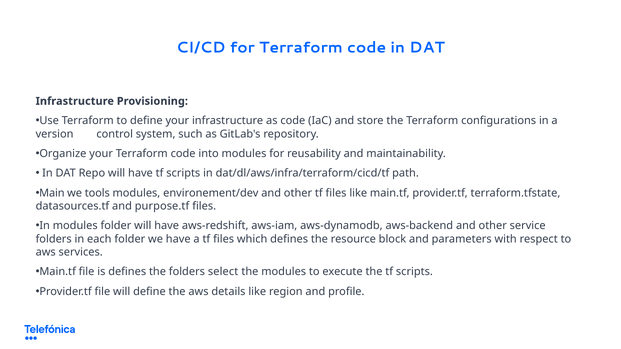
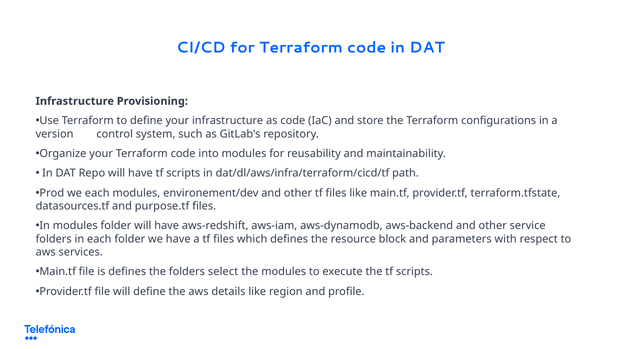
Main: Main -> Prod
we tools: tools -> each
